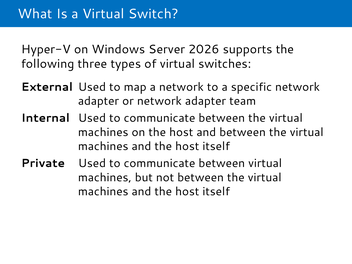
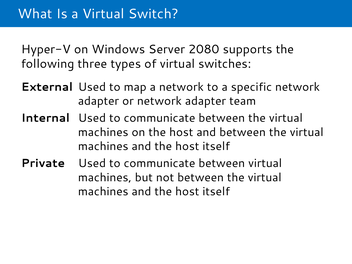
2026: 2026 -> 2080
